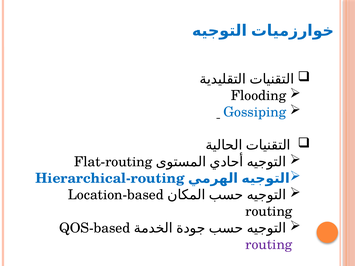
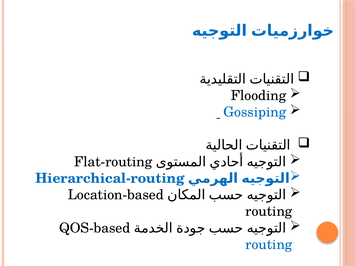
routing at (269, 245) colour: purple -> blue
